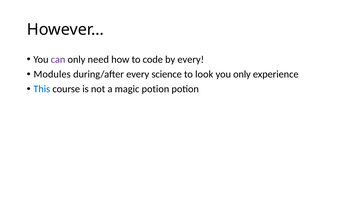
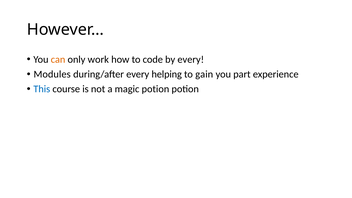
can colour: purple -> orange
need: need -> work
science: science -> helping
look: look -> gain
you only: only -> part
